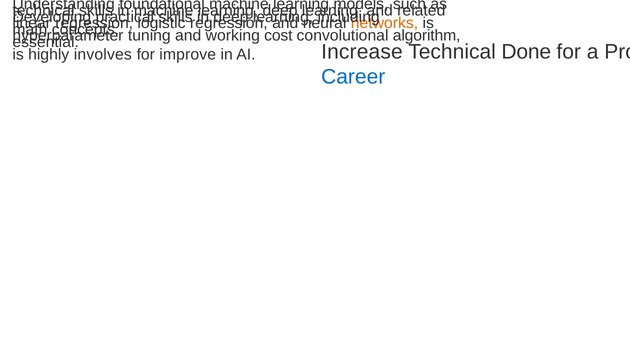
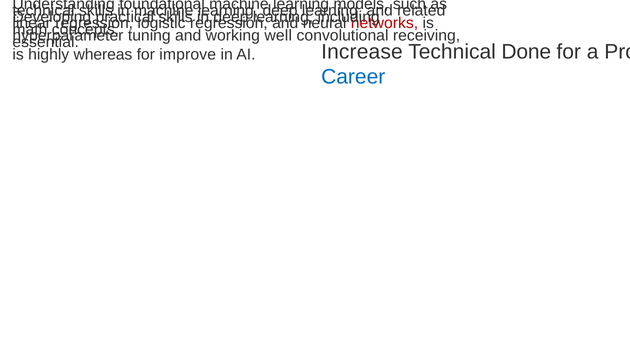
networks colour: orange -> red
cost: cost -> well
algorithm: algorithm -> receiving
involves: involves -> whereas
